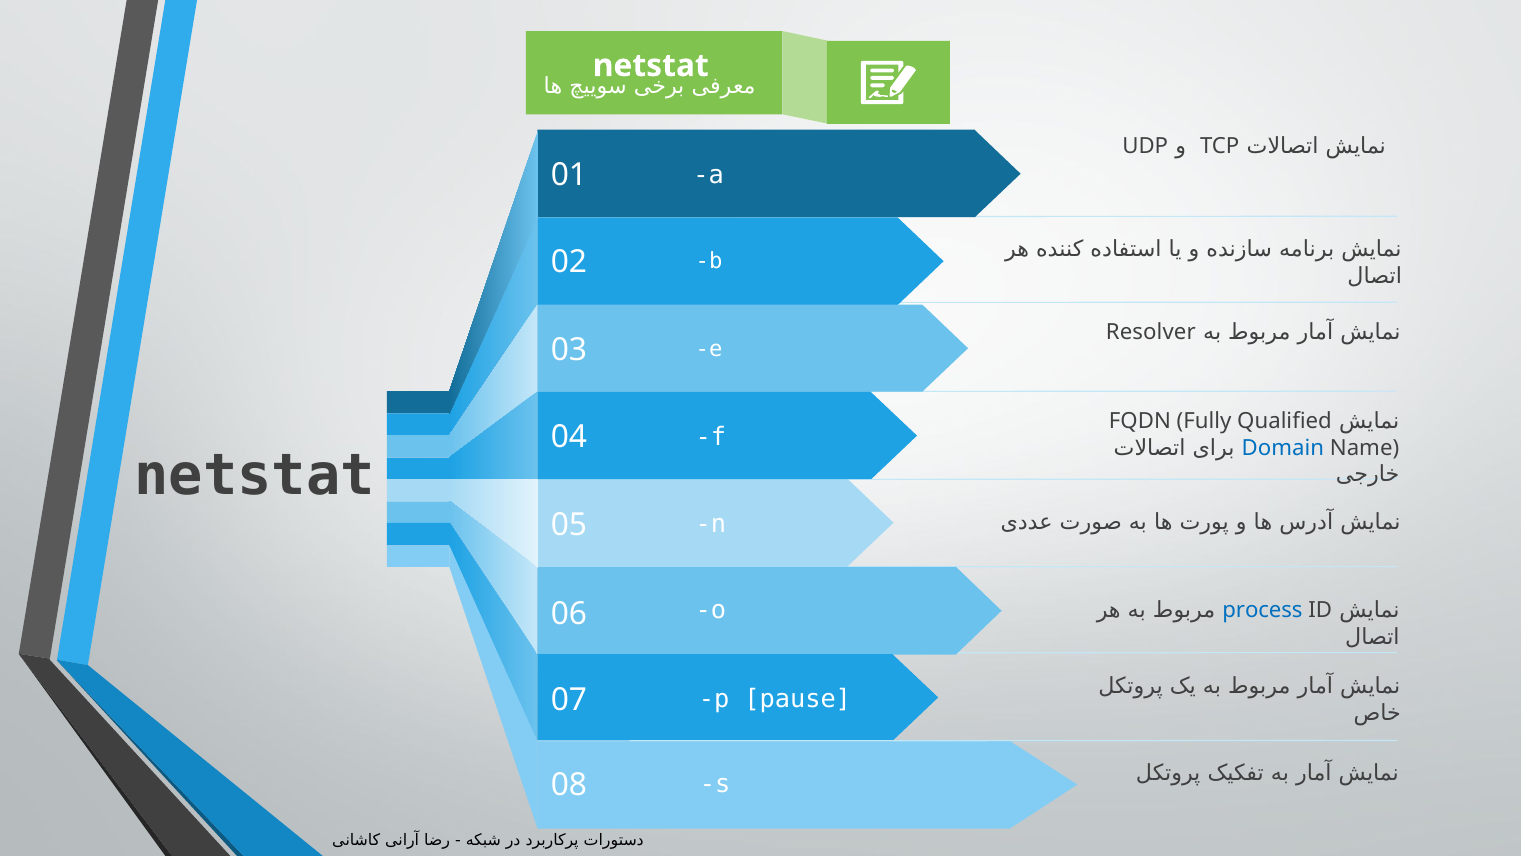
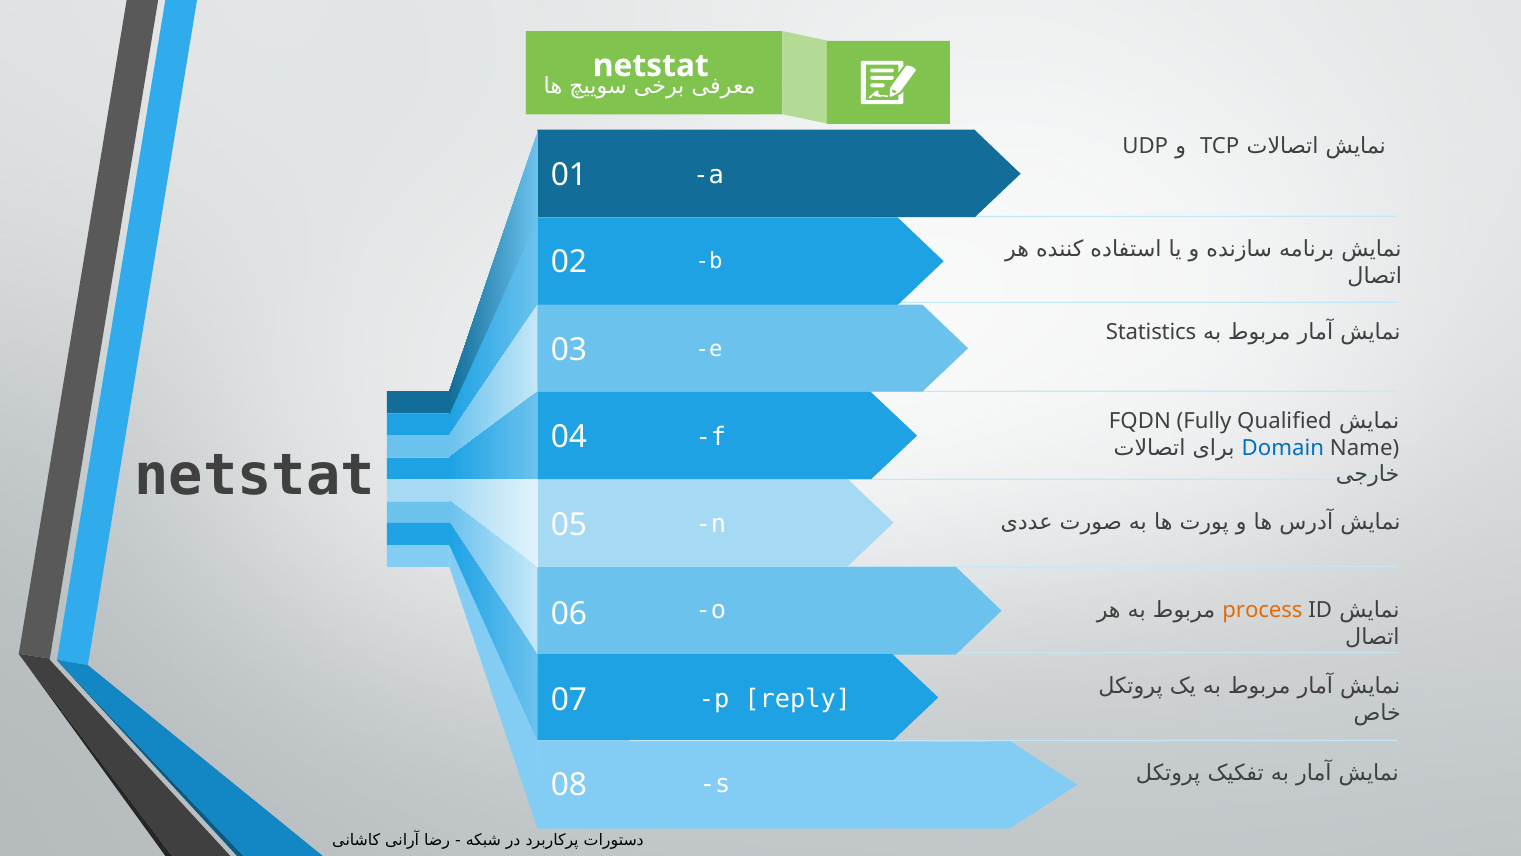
Resolver: Resolver -> Statistics
process colour: blue -> orange
pause: pause -> reply
